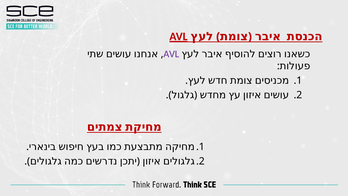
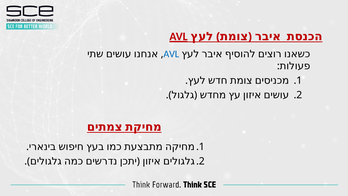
AVL at (171, 54) colour: purple -> blue
